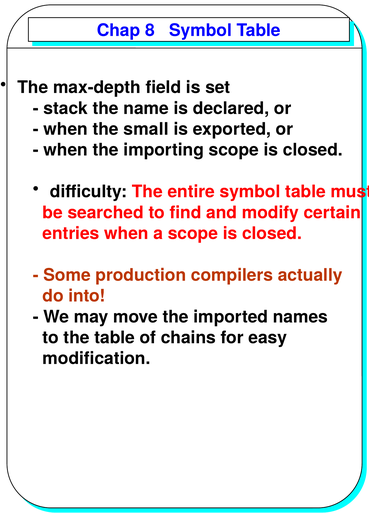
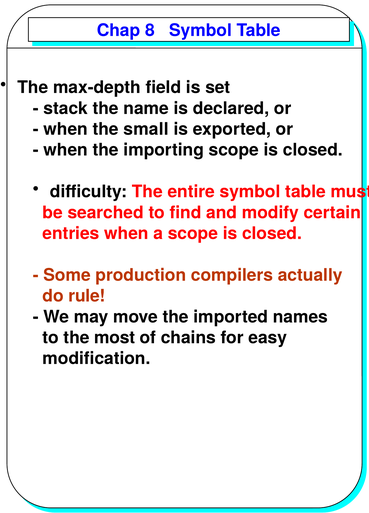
into: into -> rule
the table: table -> most
